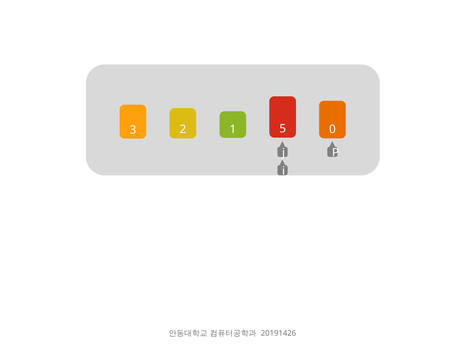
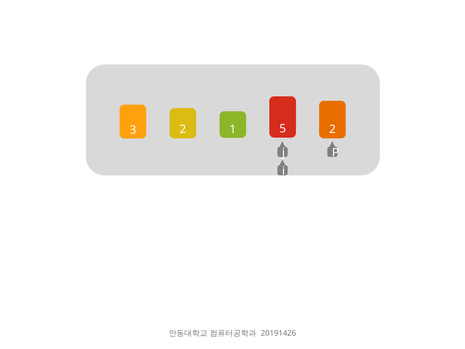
3 0: 0 -> 2
